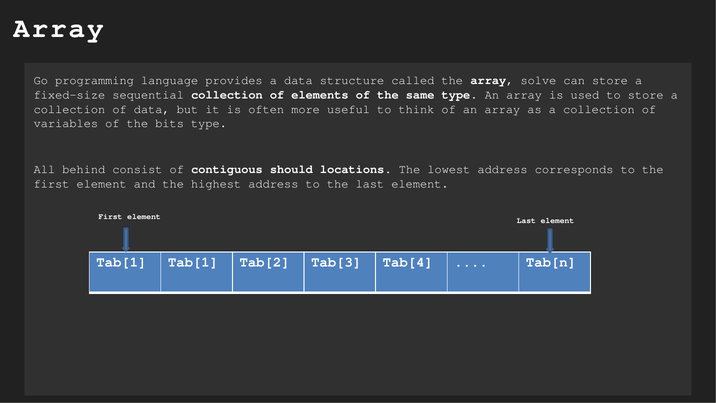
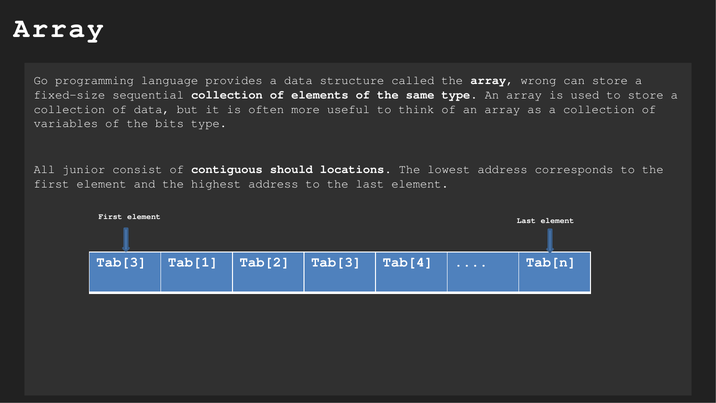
solve: solve -> wrong
behind: behind -> junior
Tab[1 at (121, 262): Tab[1 -> Tab[3
